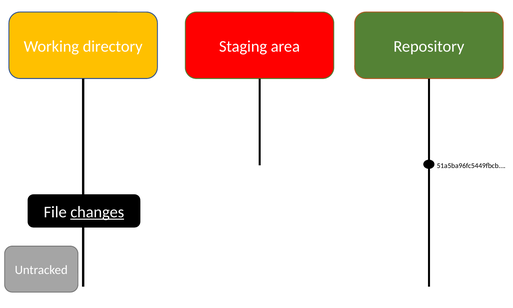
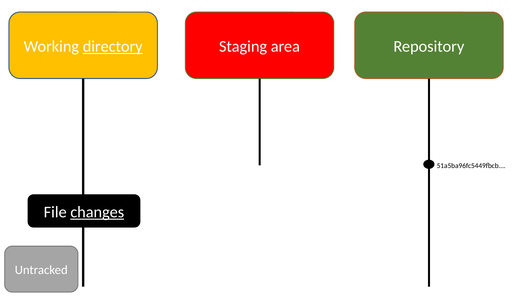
directory underline: none -> present
